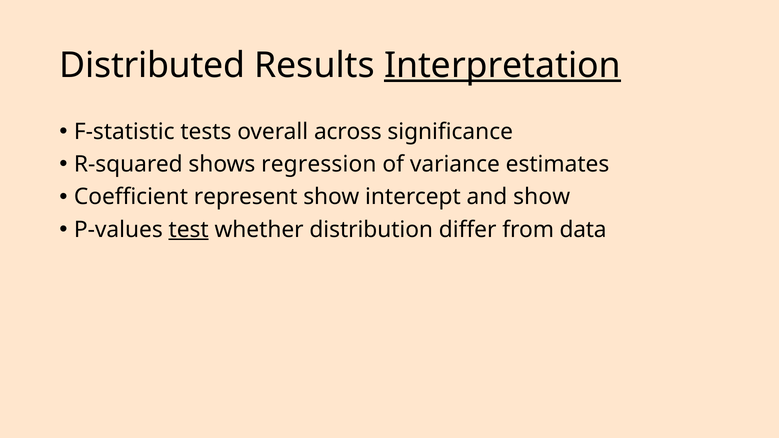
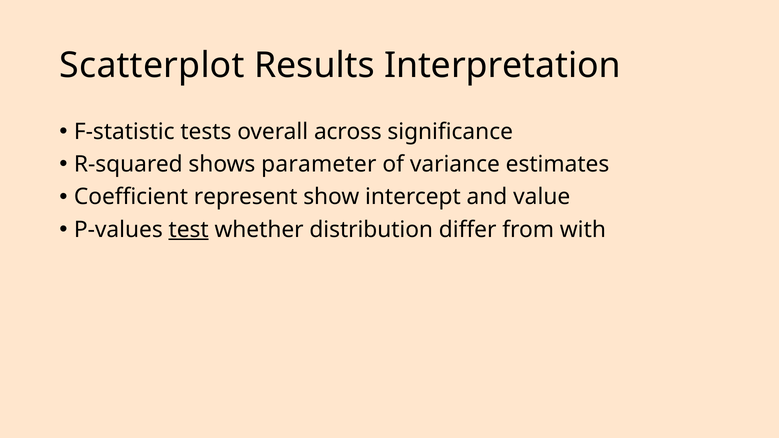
Distributed: Distributed -> Scatterplot
Interpretation underline: present -> none
regression: regression -> parameter
and show: show -> value
data: data -> with
